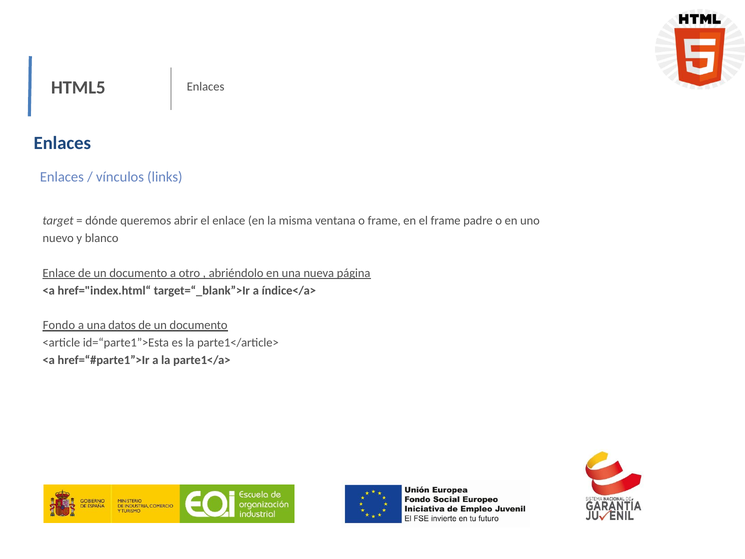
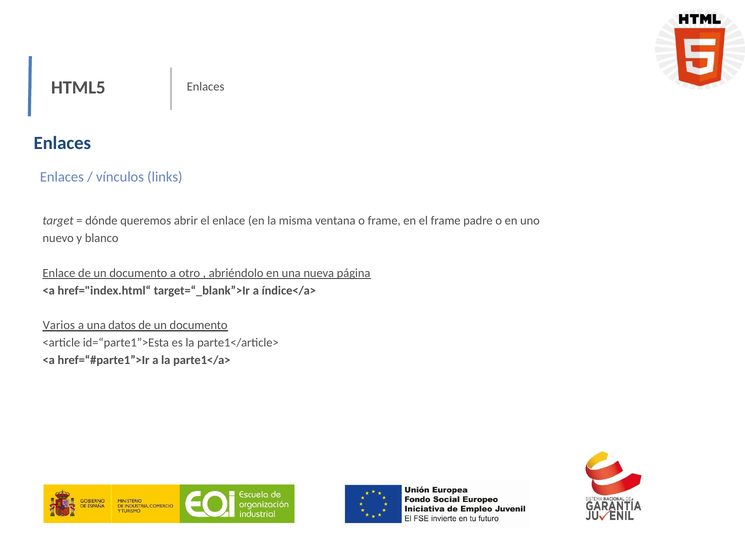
Fondo: Fondo -> Varios
